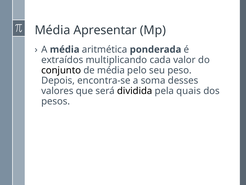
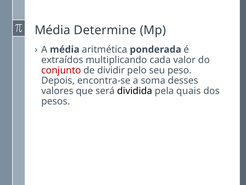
Apresentar: Apresentar -> Determine
conjunto colour: black -> red
de média: média -> dividir
